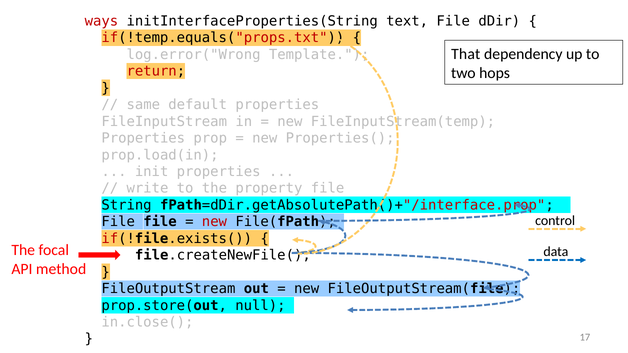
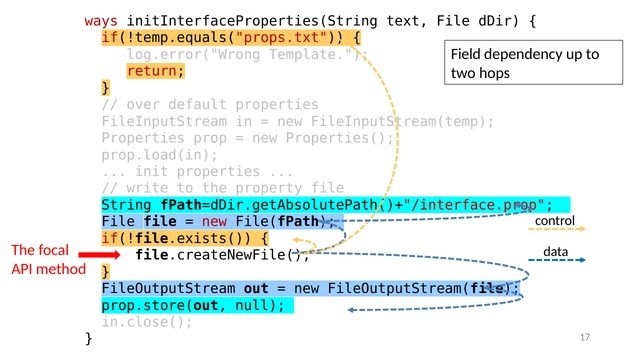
That: That -> Field
same: same -> over
